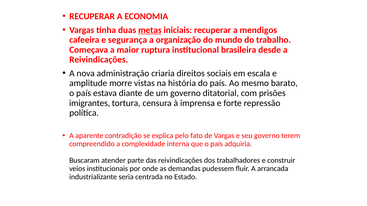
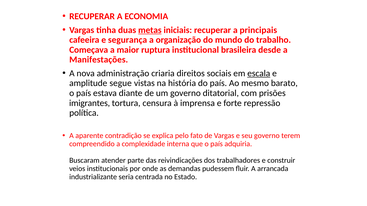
mendigos: mendigos -> principais
Reivindicações at (99, 60): Reivindicações -> Manifestações
escala underline: none -> present
morre: morre -> segue
